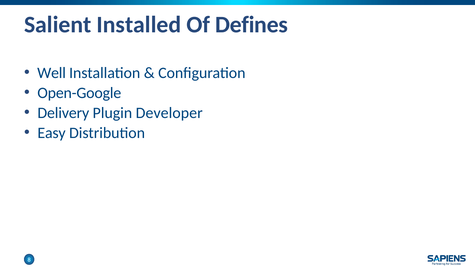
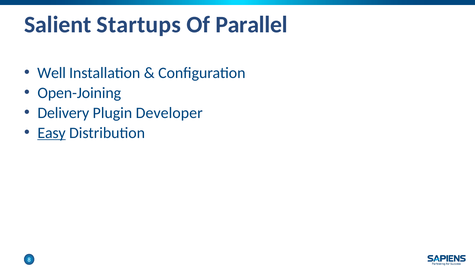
Installed: Installed -> Startups
Defines: Defines -> Parallel
Open-Google: Open-Google -> Open-Joining
Easy underline: none -> present
